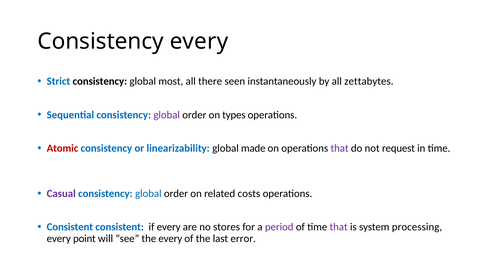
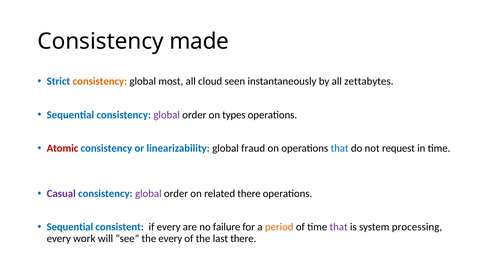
Consistency every: every -> made
consistency at (100, 81) colour: black -> orange
there: there -> cloud
made: made -> fraud
that at (340, 148) colour: purple -> blue
global at (148, 193) colour: blue -> purple
related costs: costs -> there
Consistent at (70, 227): Consistent -> Sequential
stores: stores -> failure
period colour: purple -> orange
point: point -> work
last error: error -> there
